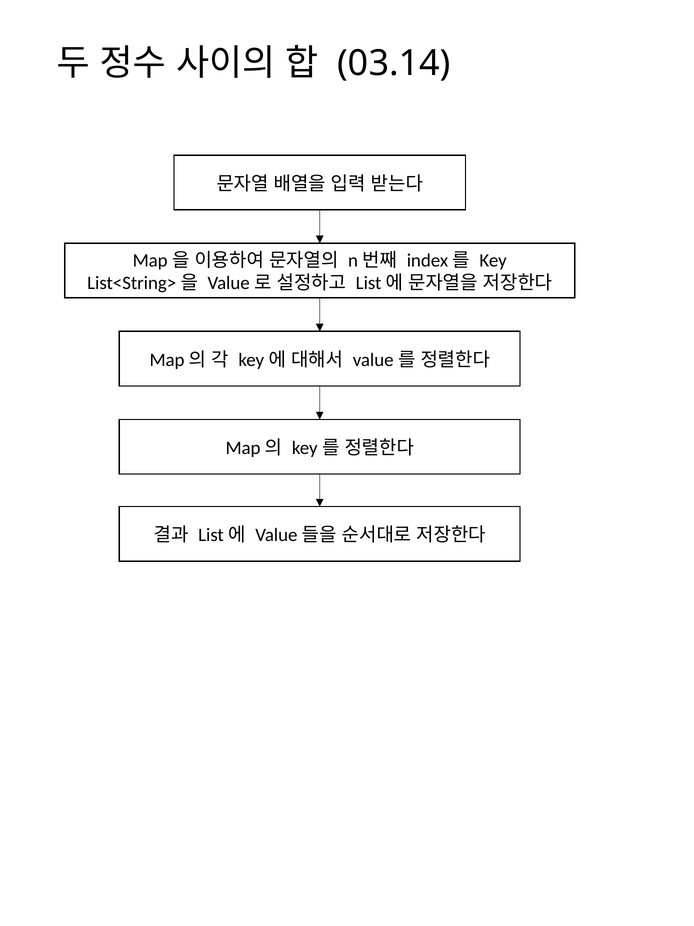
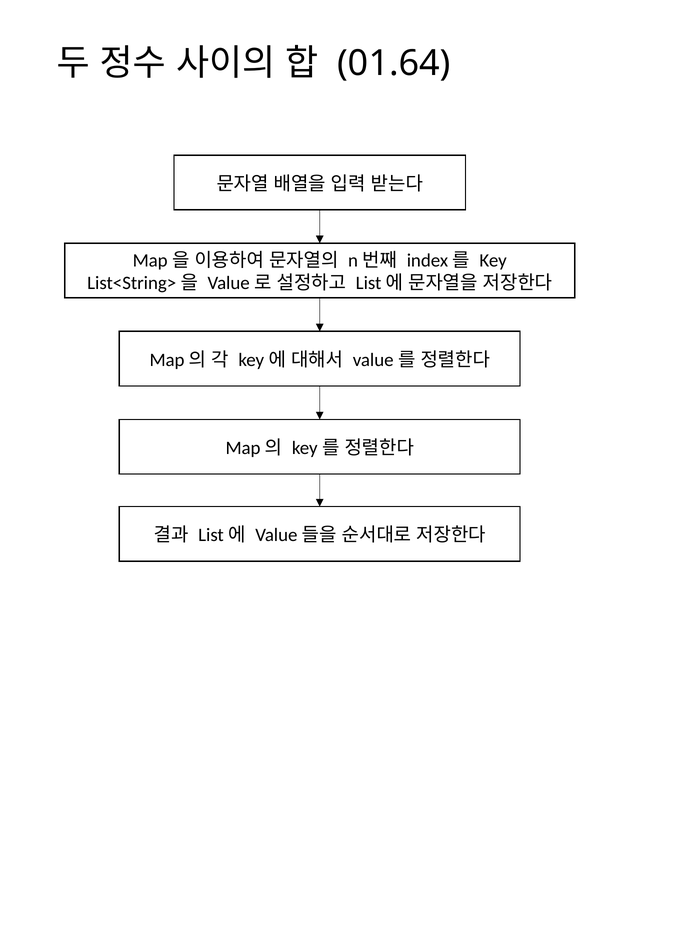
03.14: 03.14 -> 01.64
